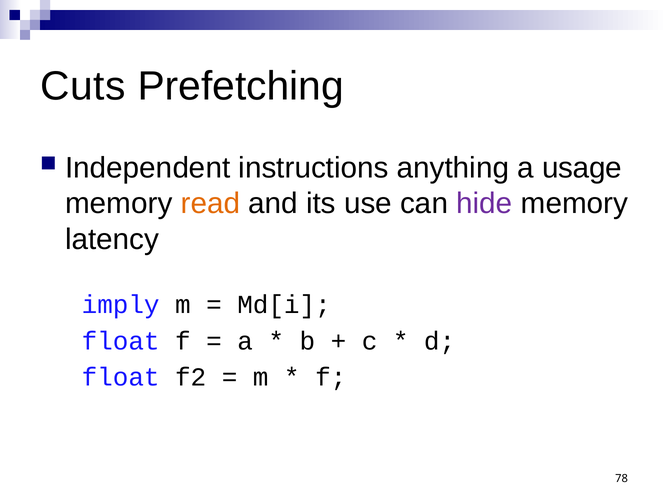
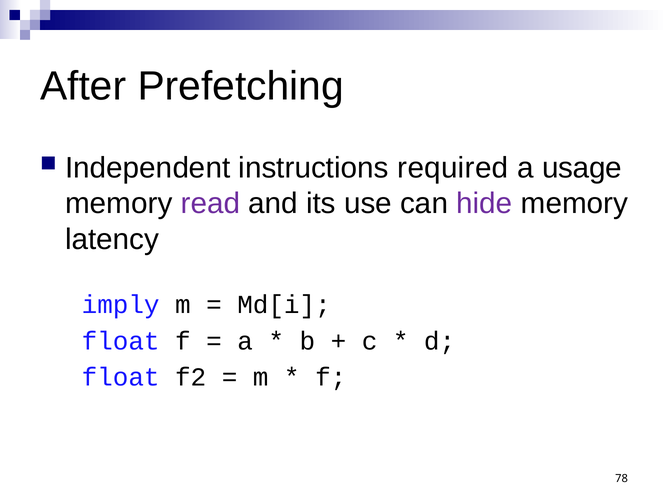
Cuts: Cuts -> After
anything: anything -> required
read colour: orange -> purple
